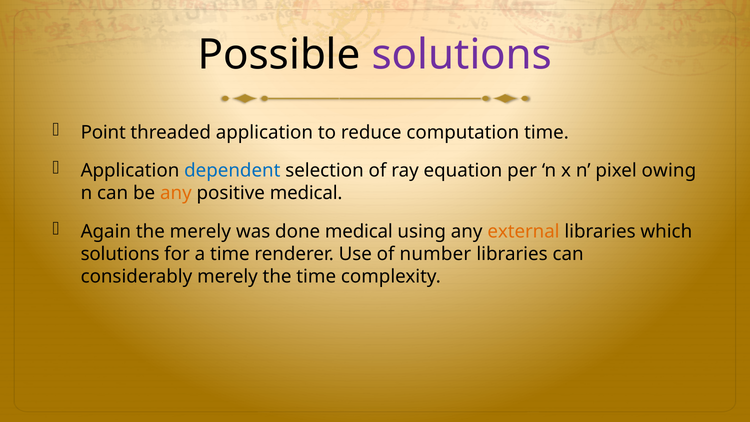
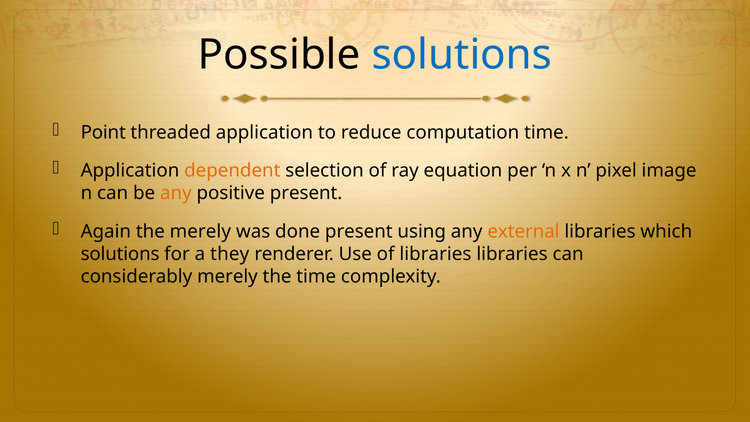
solutions at (462, 55) colour: purple -> blue
dependent colour: blue -> orange
owing: owing -> image
positive medical: medical -> present
done medical: medical -> present
a time: time -> they
of number: number -> libraries
